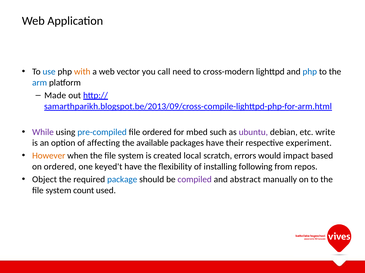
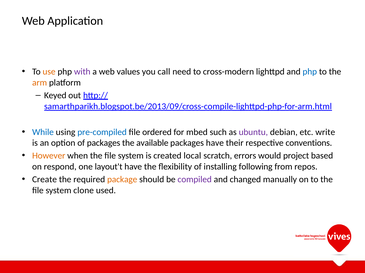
use colour: blue -> orange
with colour: orange -> purple
vector: vector -> values
arm colour: blue -> orange
Made: Made -> Keyed
While colour: purple -> blue
of affecting: affecting -> packages
experiment: experiment -> conventions
impact: impact -> project
on ordered: ordered -> respond
keyed't: keyed't -> layout't
Object: Object -> Create
package colour: blue -> orange
abstract: abstract -> changed
count: count -> clone
